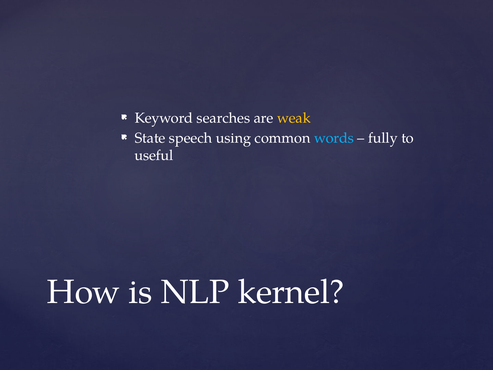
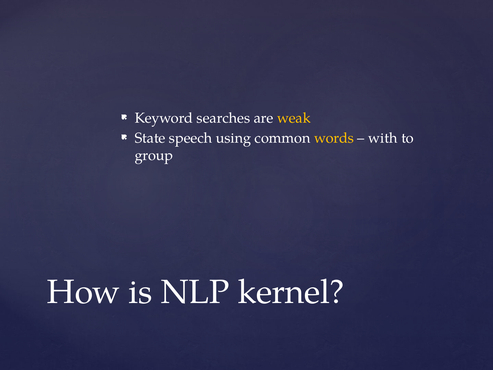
words colour: light blue -> yellow
fully: fully -> with
useful: useful -> group
